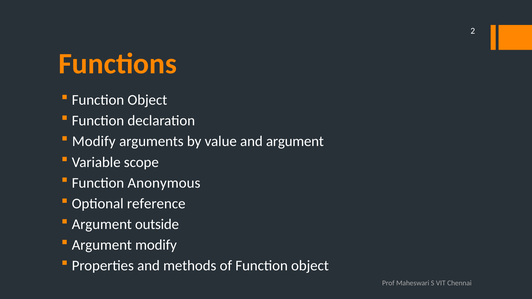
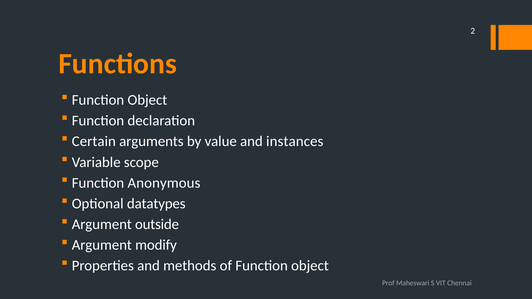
Modify at (94, 142): Modify -> Certain
and argument: argument -> instances
reference: reference -> datatypes
